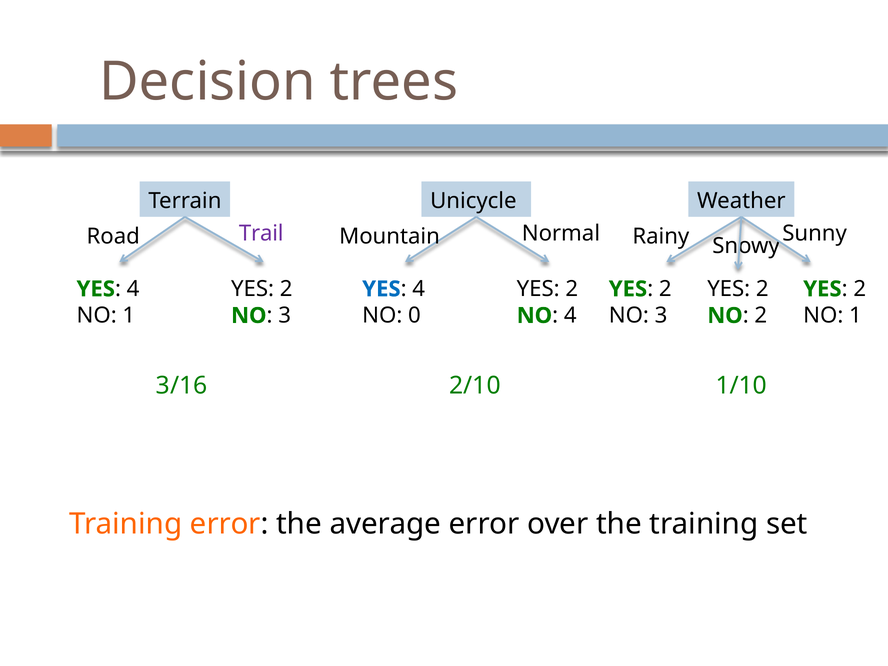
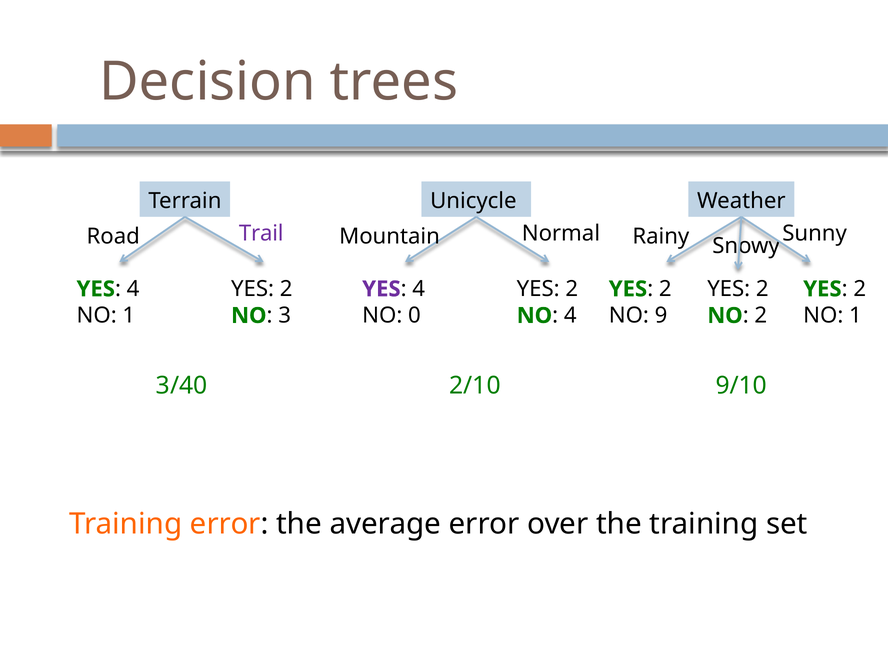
YES at (381, 289) colour: blue -> purple
NO 3: 3 -> 9
3/16: 3/16 -> 3/40
1/10: 1/10 -> 9/10
